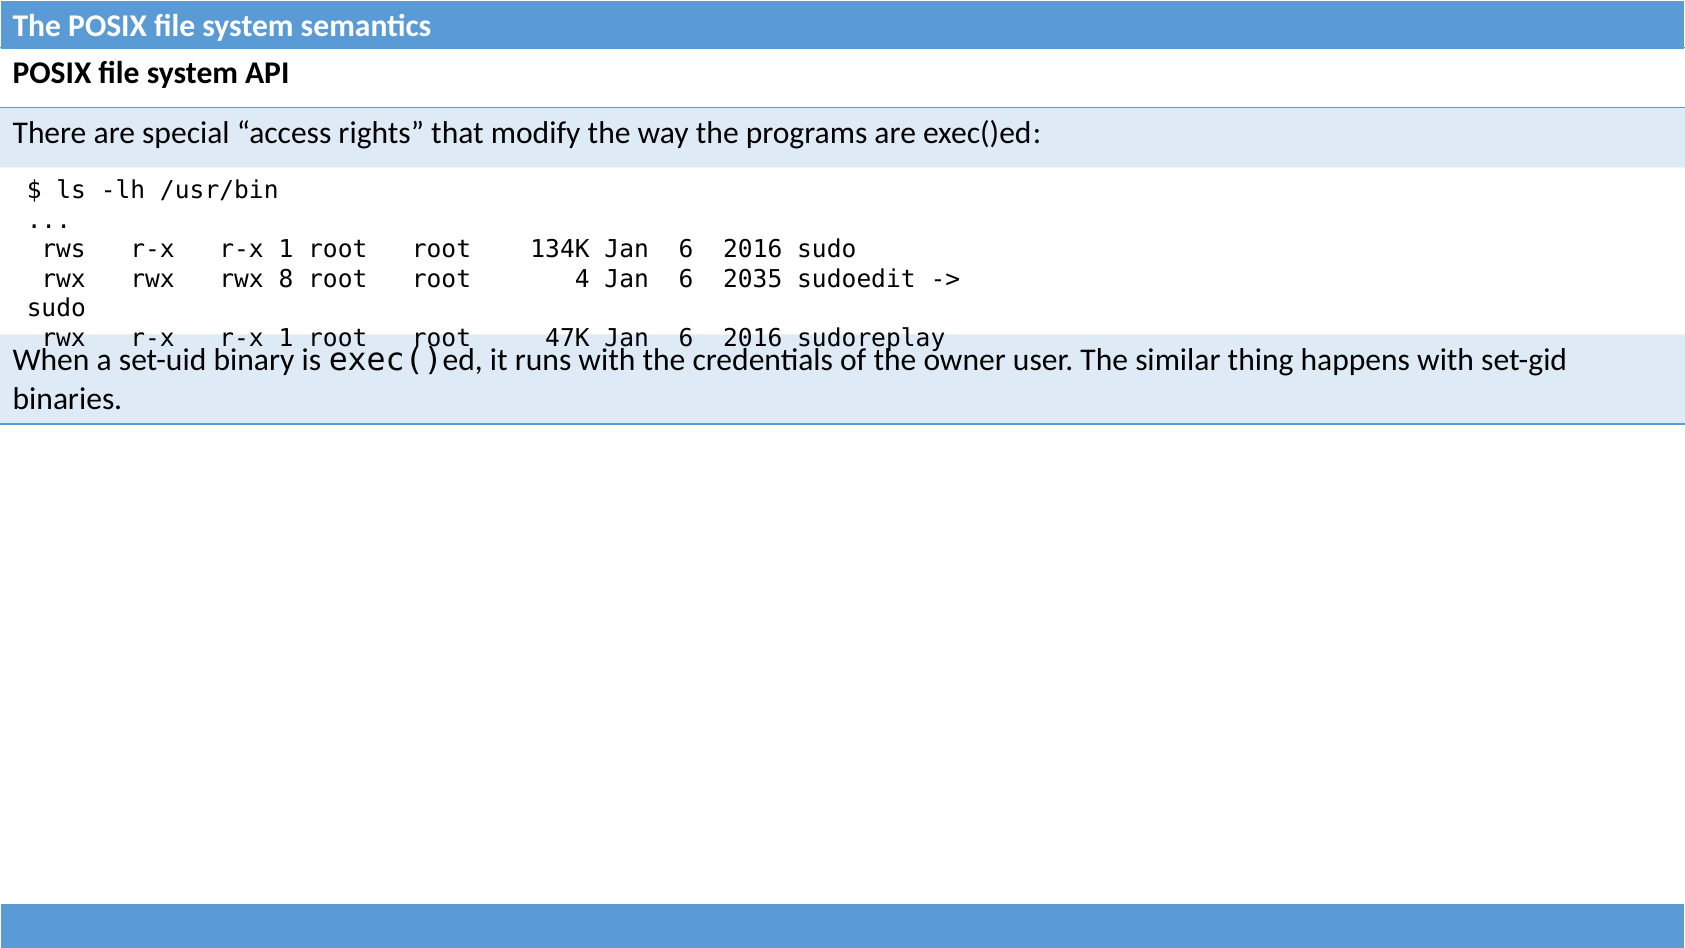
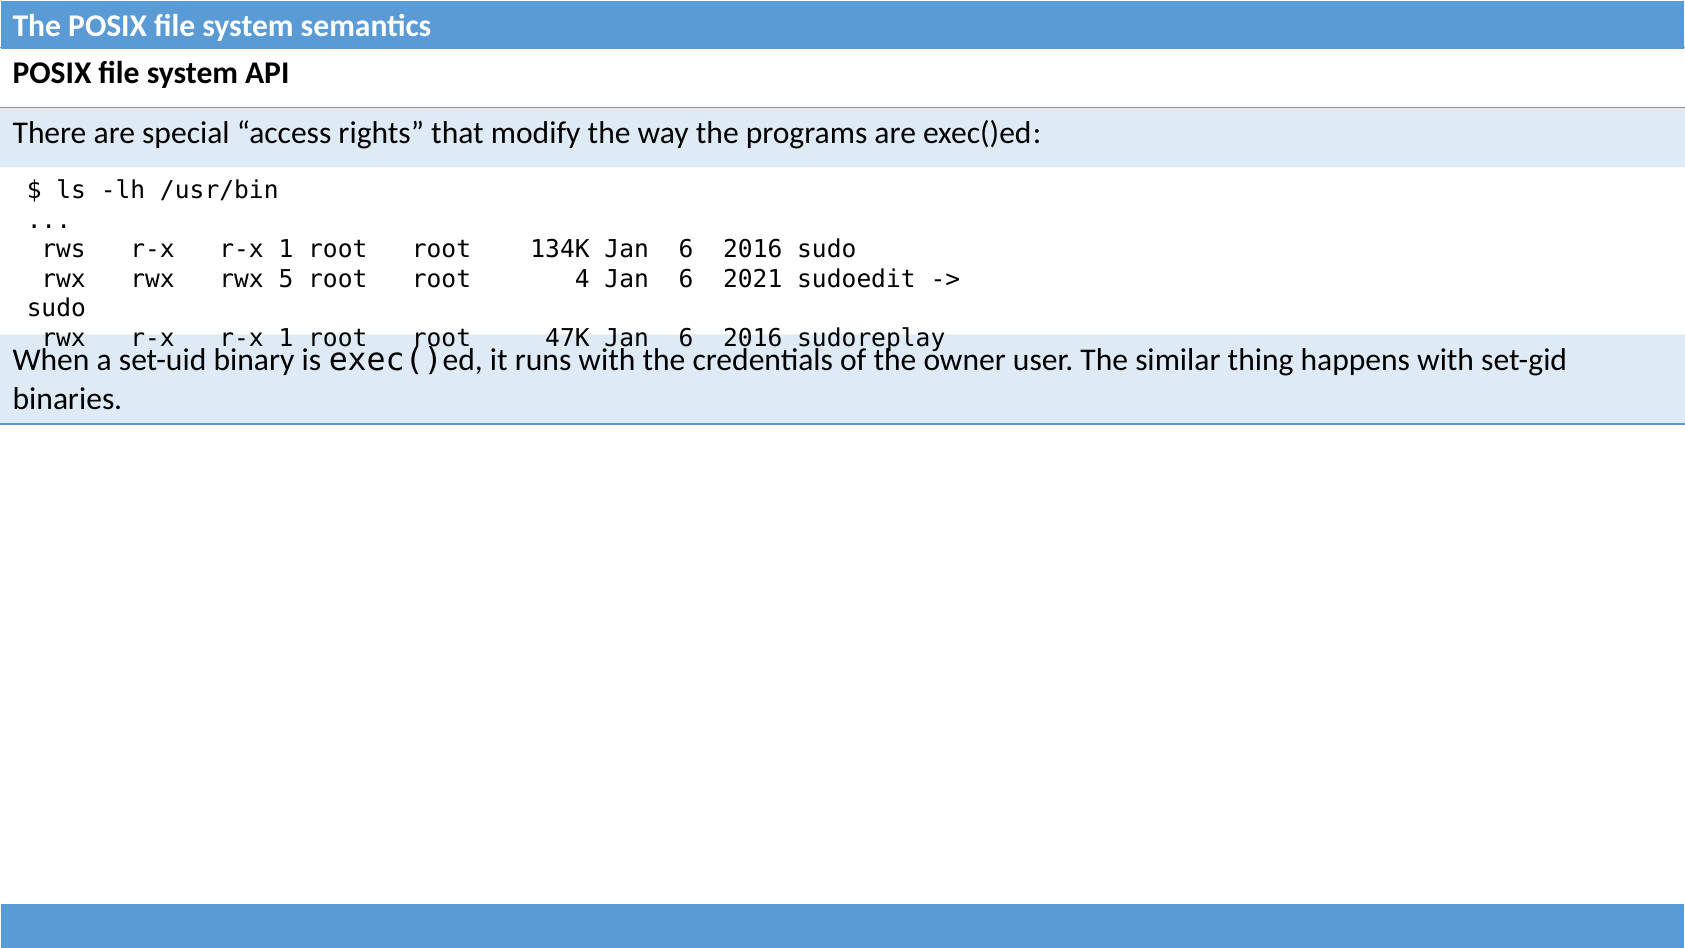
8: 8 -> 5
2035: 2035 -> 2021
